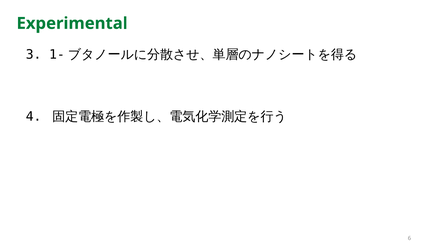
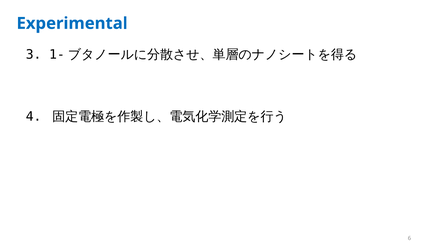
Experimental colour: green -> blue
